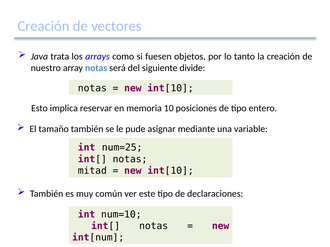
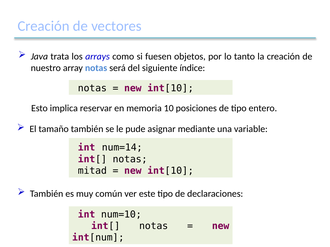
divide: divide -> índice
num=25: num=25 -> num=14
